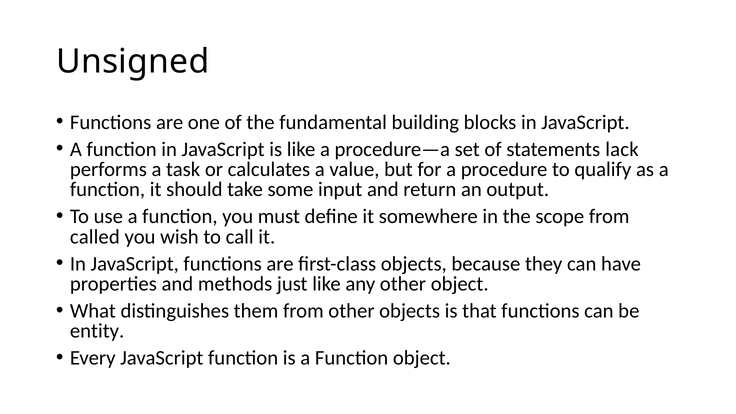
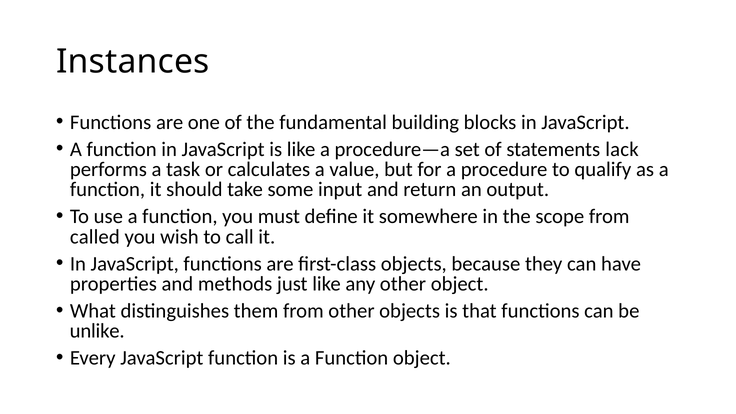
Unsigned: Unsigned -> Instances
entity: entity -> unlike
